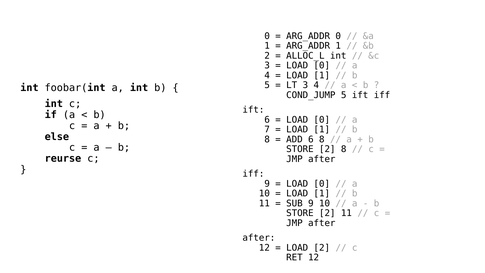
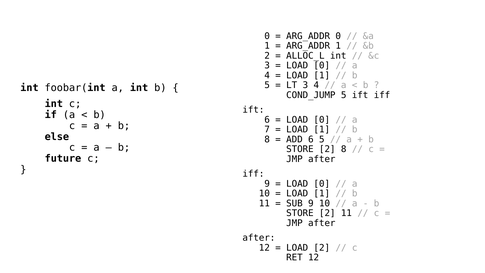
6 8: 8 -> 5
reurse: reurse -> future
